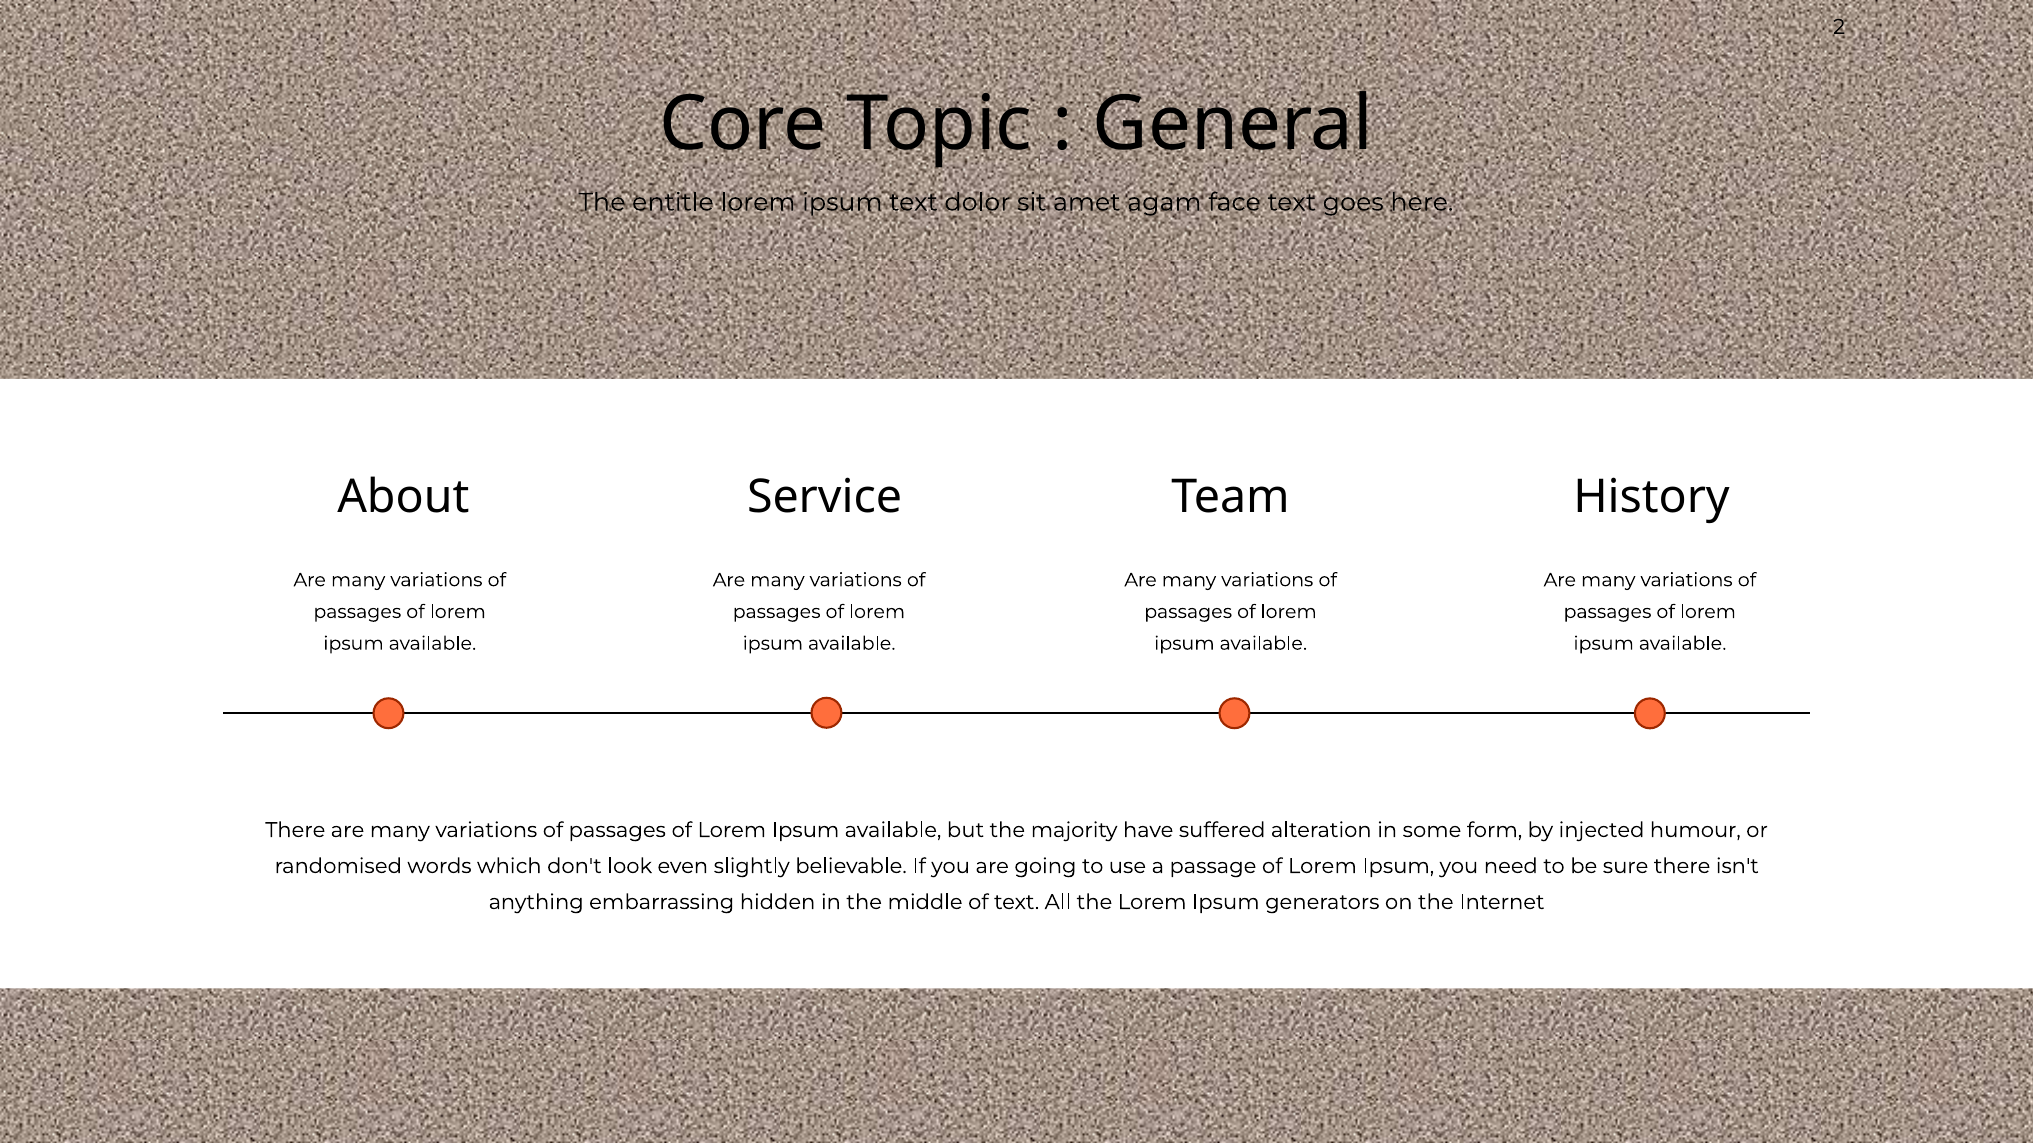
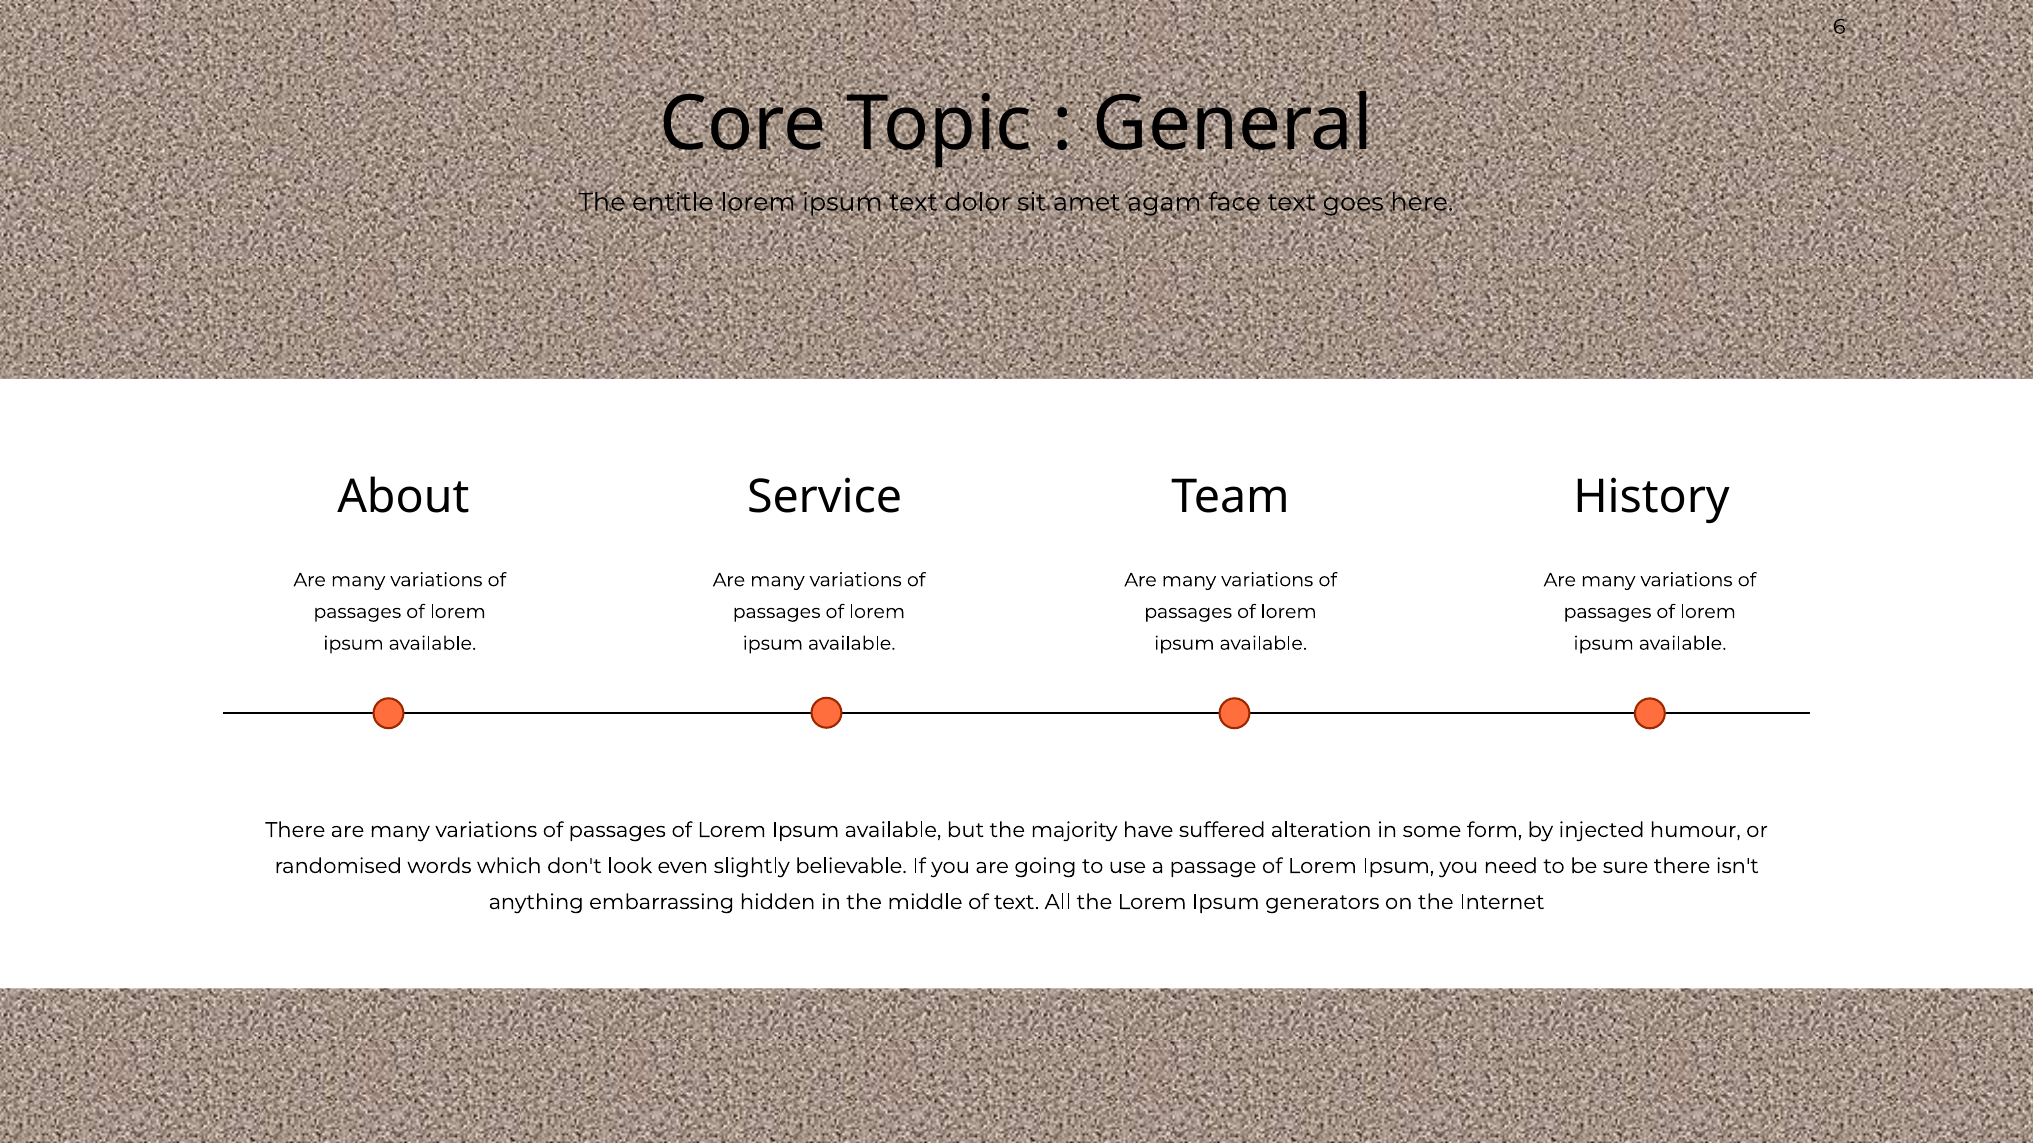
2: 2 -> 6
